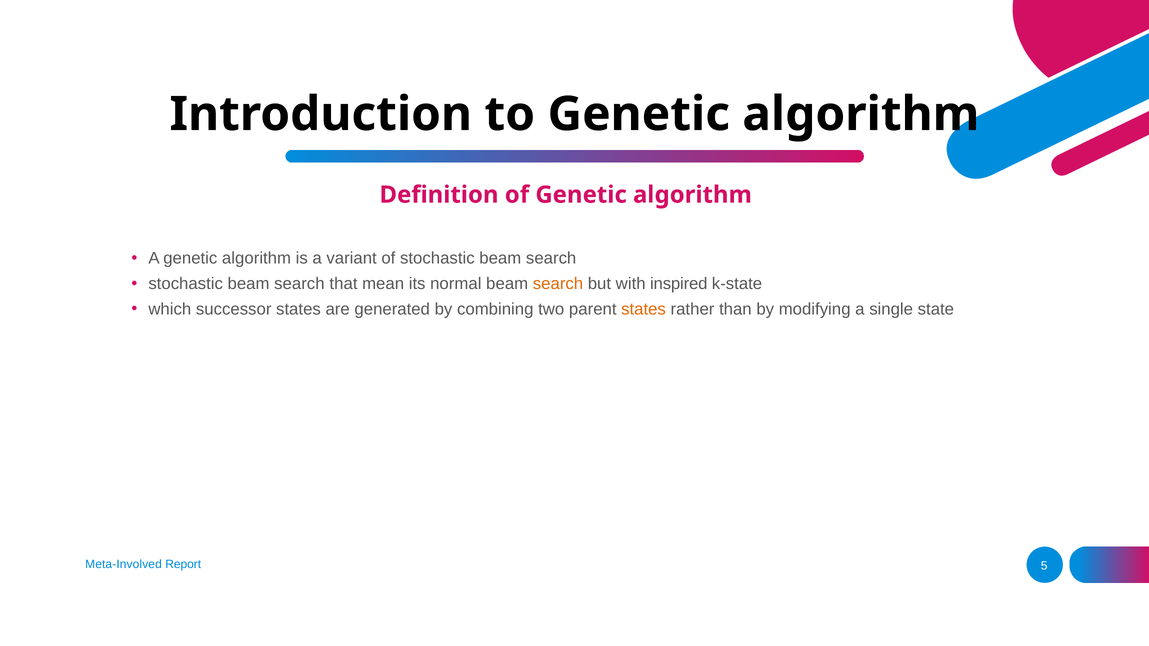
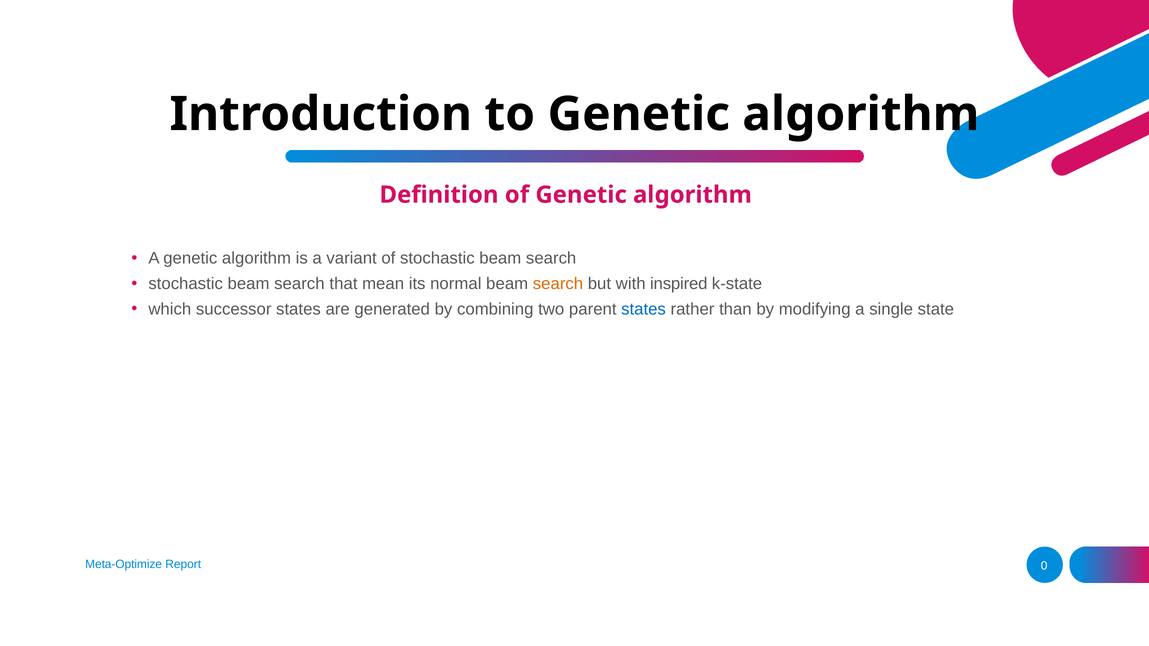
states at (644, 309) colour: orange -> blue
Meta-Involved: Meta-Involved -> Meta-Optimize
5: 5 -> 0
